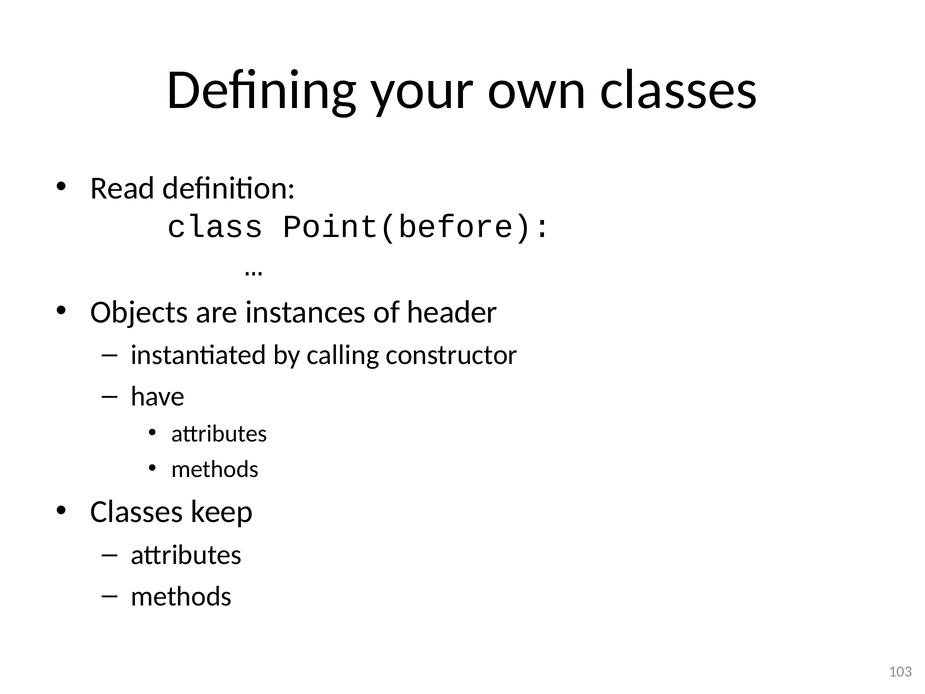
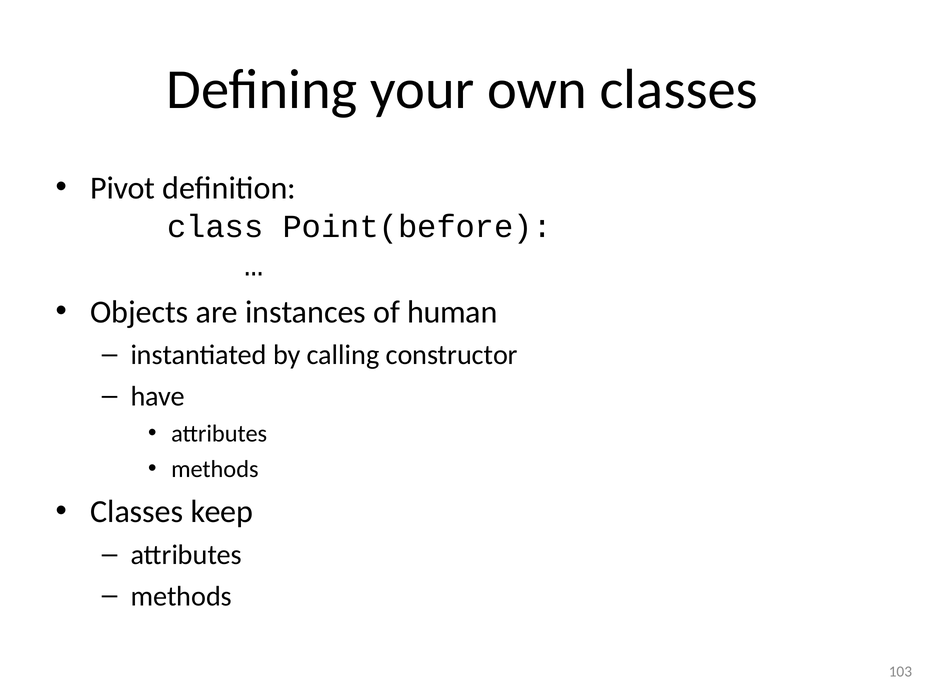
Read: Read -> Pivot
header: header -> human
